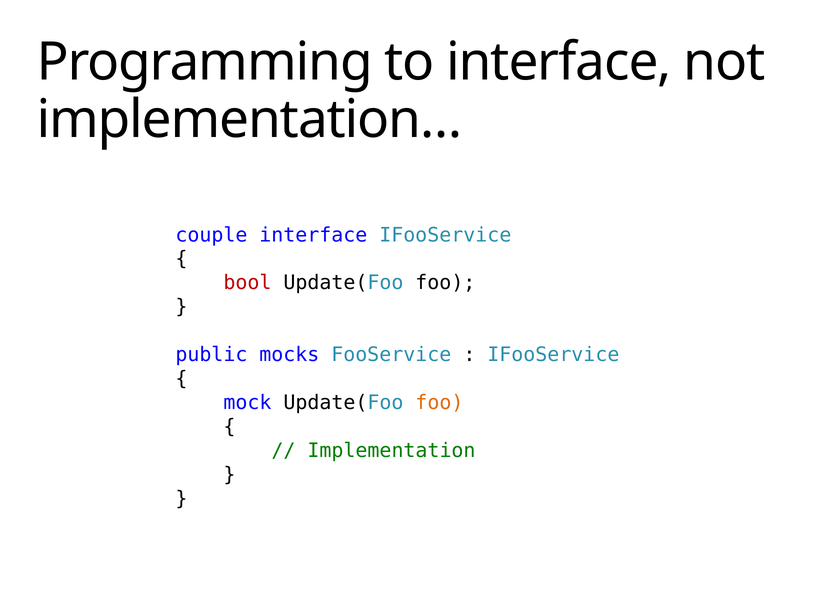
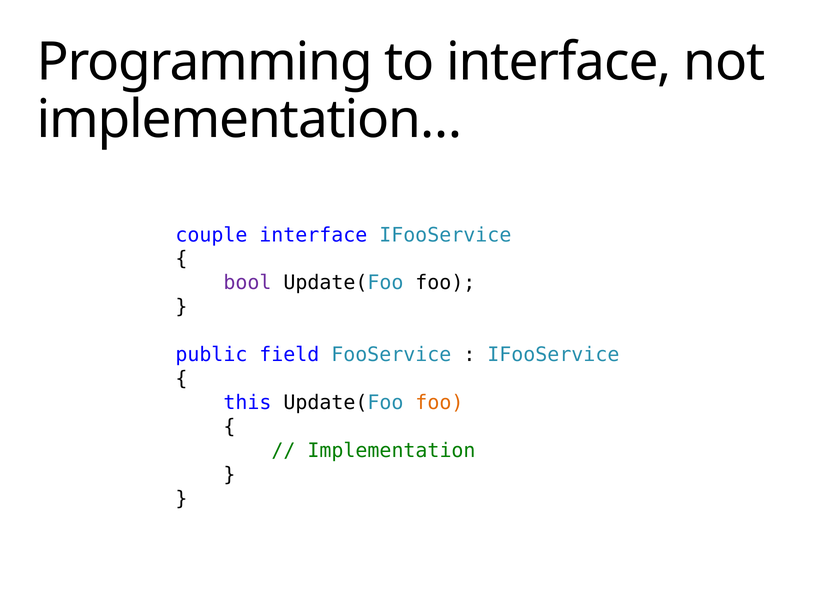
bool colour: red -> purple
mocks: mocks -> field
mock: mock -> this
